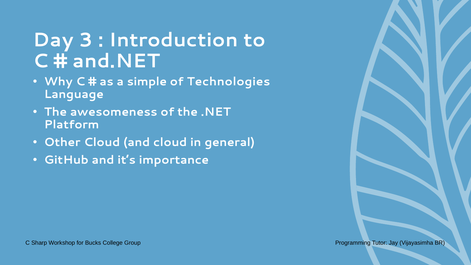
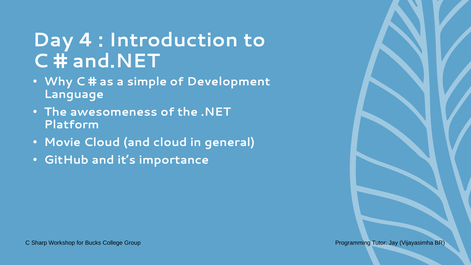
3: 3 -> 4
Technologies: Technologies -> Development
Other: Other -> Movie
